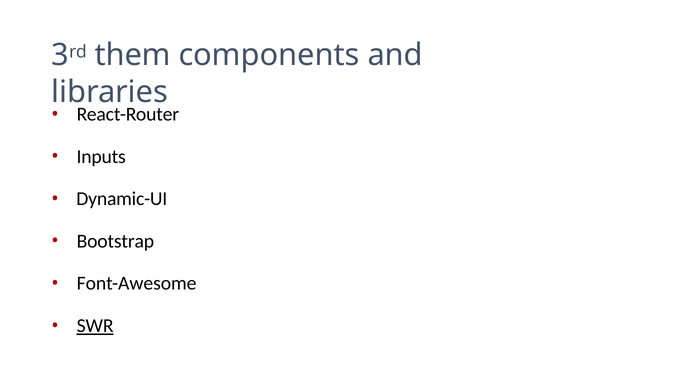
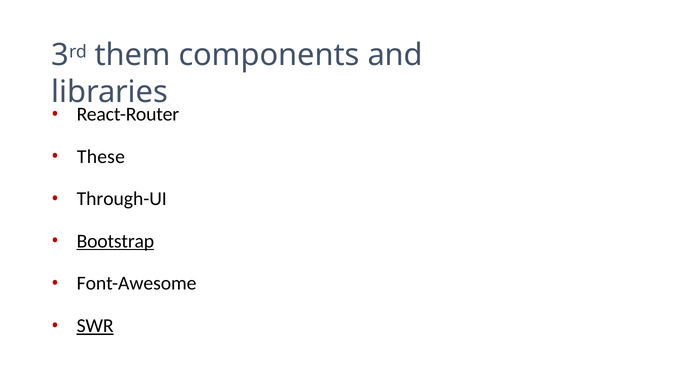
Inputs: Inputs -> These
Dynamic-UI: Dynamic-UI -> Through-UI
Bootstrap underline: none -> present
